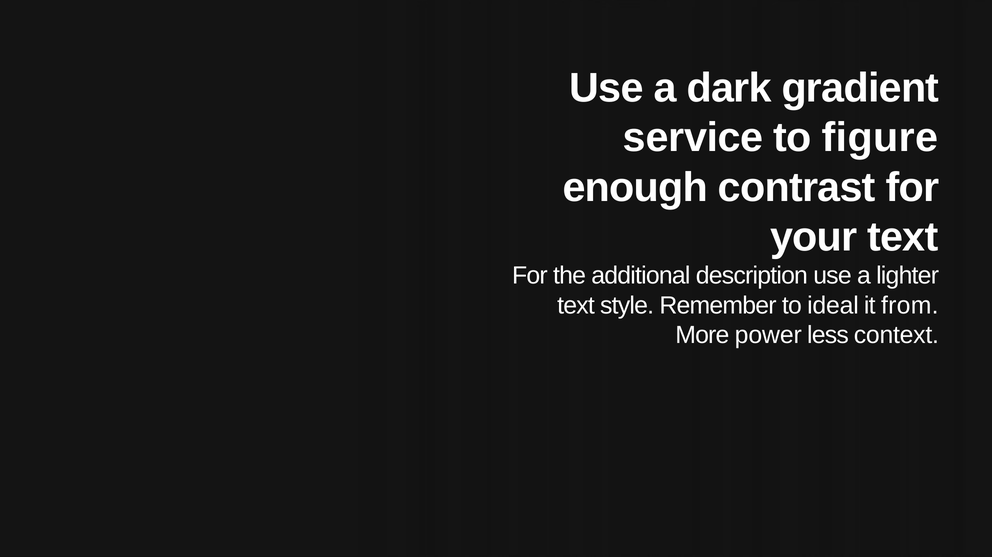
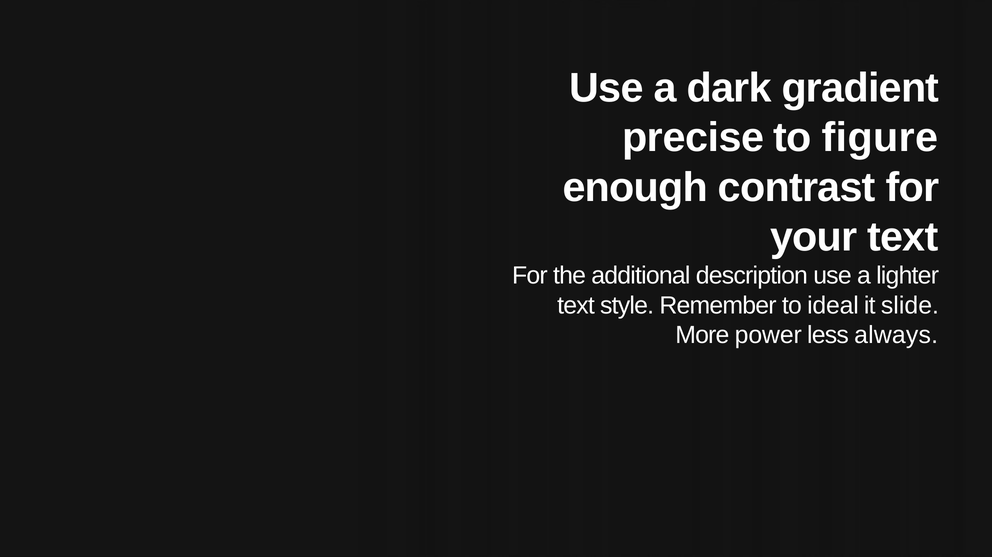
service: service -> precise
from: from -> slide
context: context -> always
